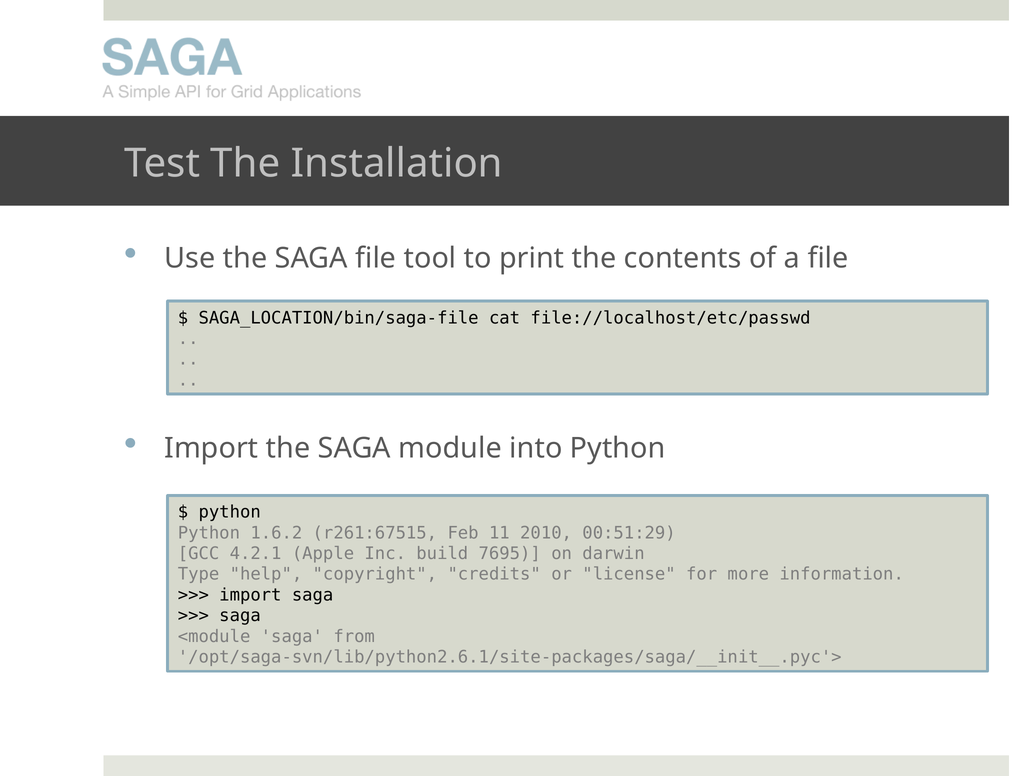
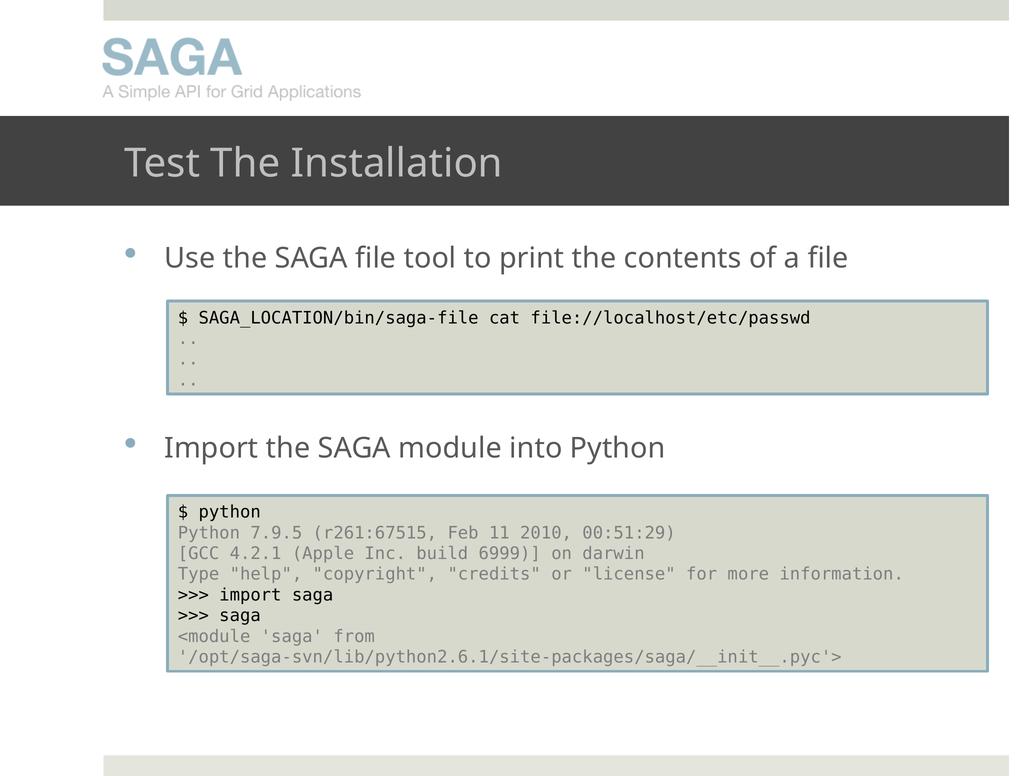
1.6.2: 1.6.2 -> 7.9.5
7695: 7695 -> 6999
